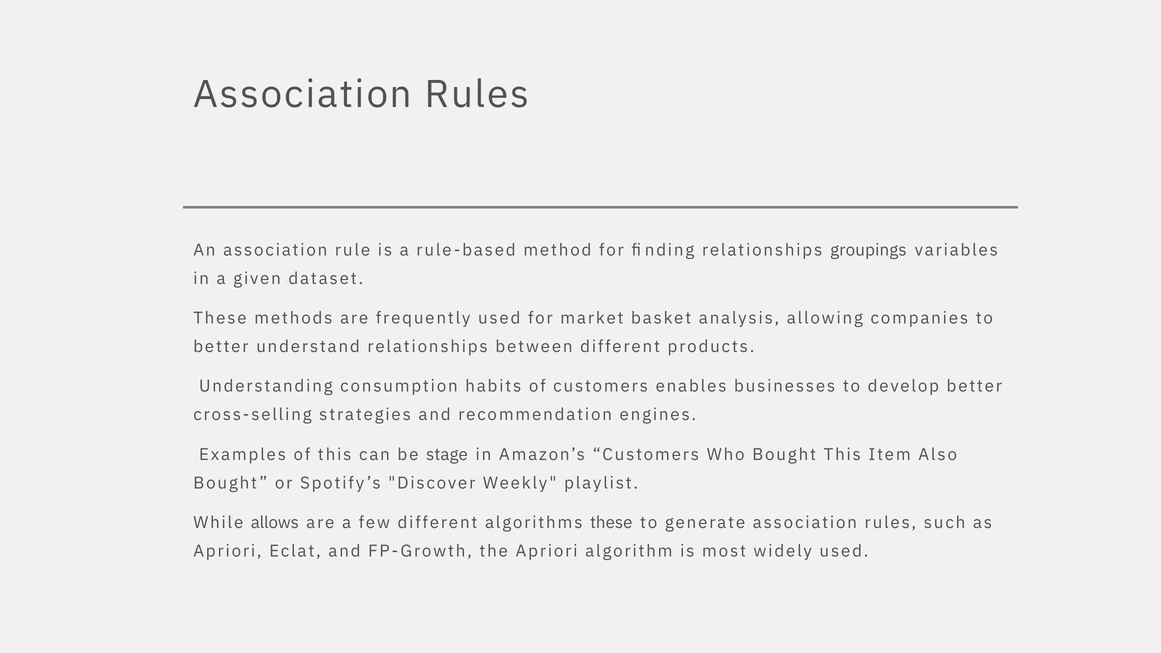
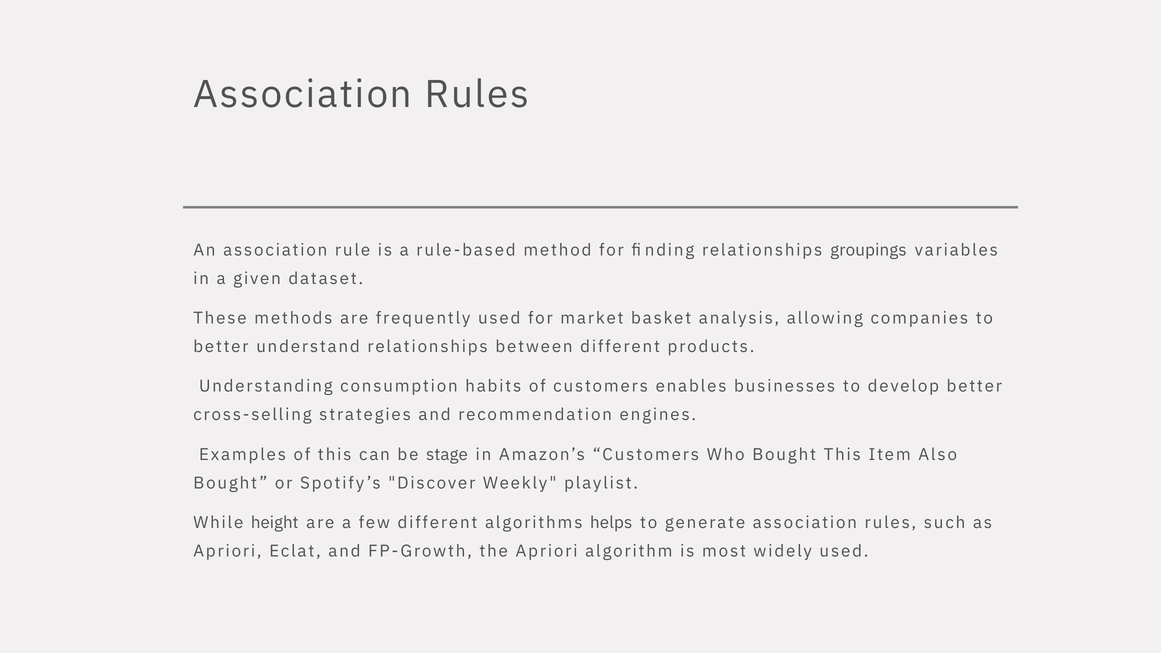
allows: allows -> height
algorithms these: these -> helps
